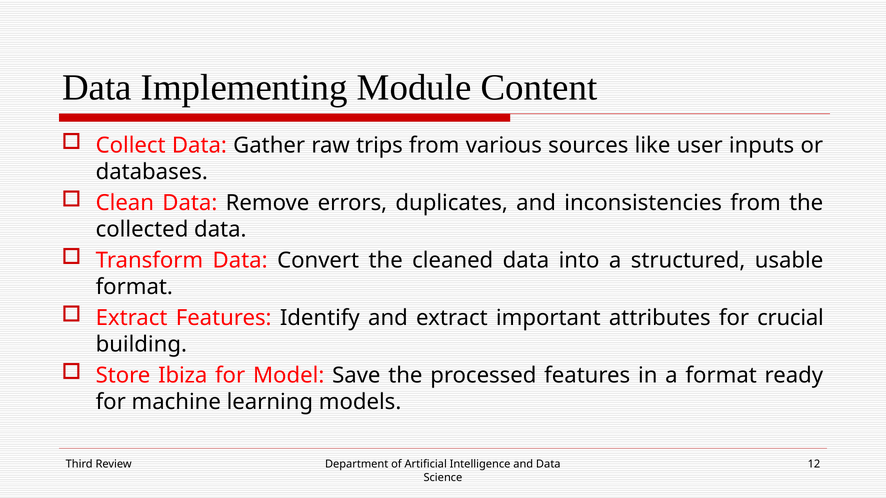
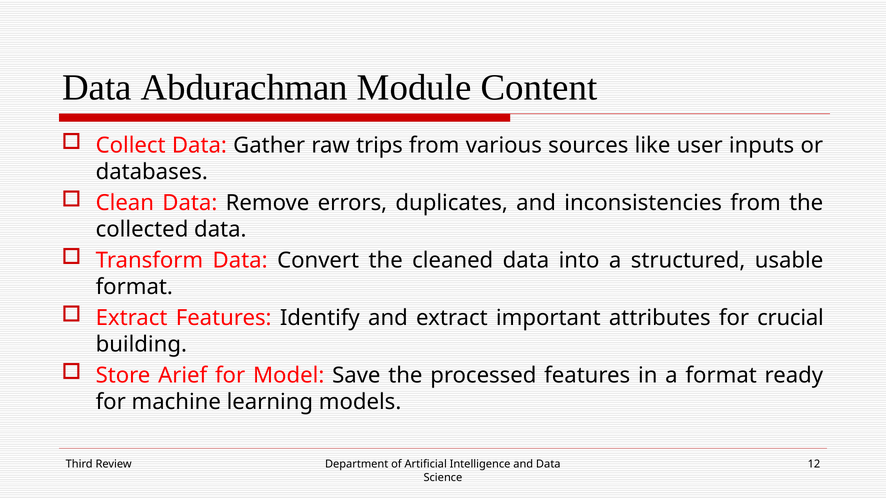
Implementing: Implementing -> Abdurachman
Ibiza: Ibiza -> Arief
